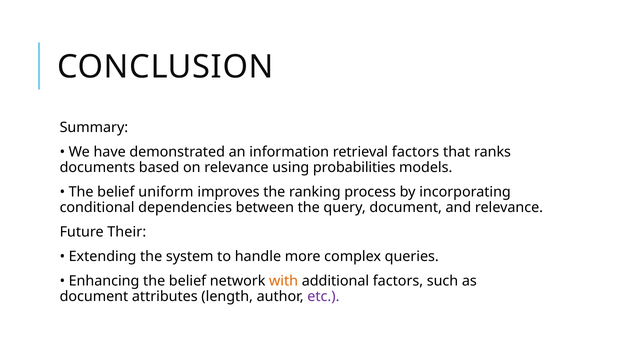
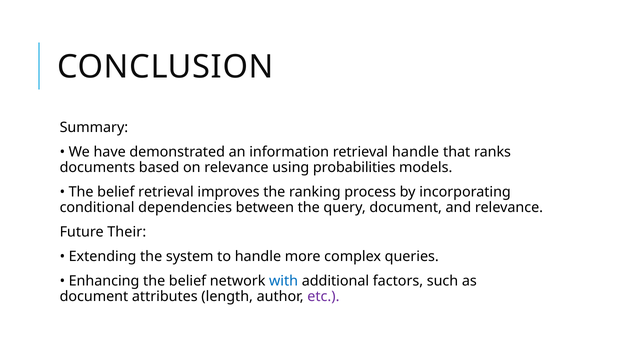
retrieval factors: factors -> handle
belief uniform: uniform -> retrieval
with colour: orange -> blue
